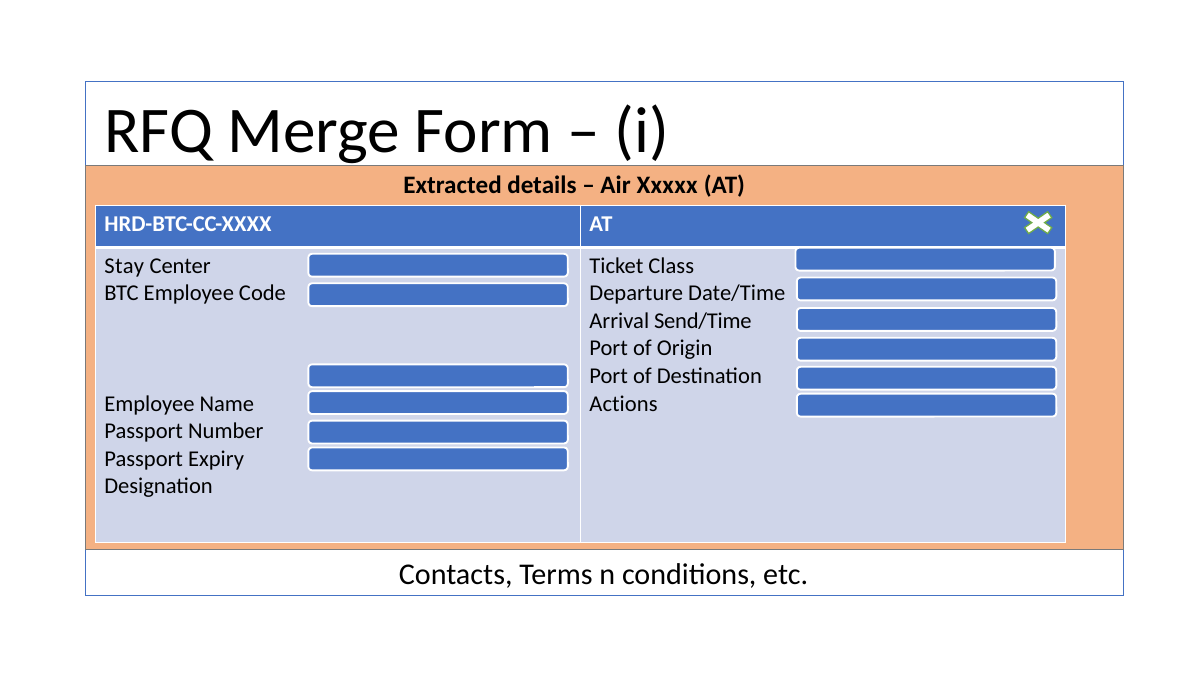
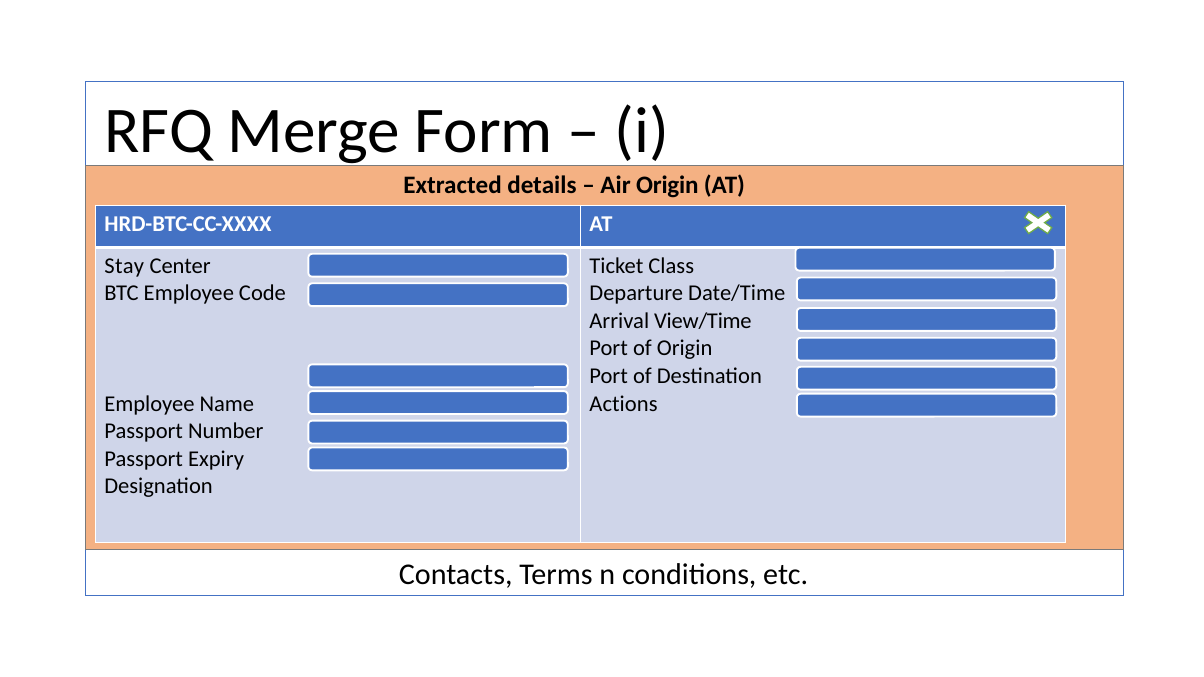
Air Xxxxx: Xxxxx -> Origin
Send/Time: Send/Time -> View/Time
